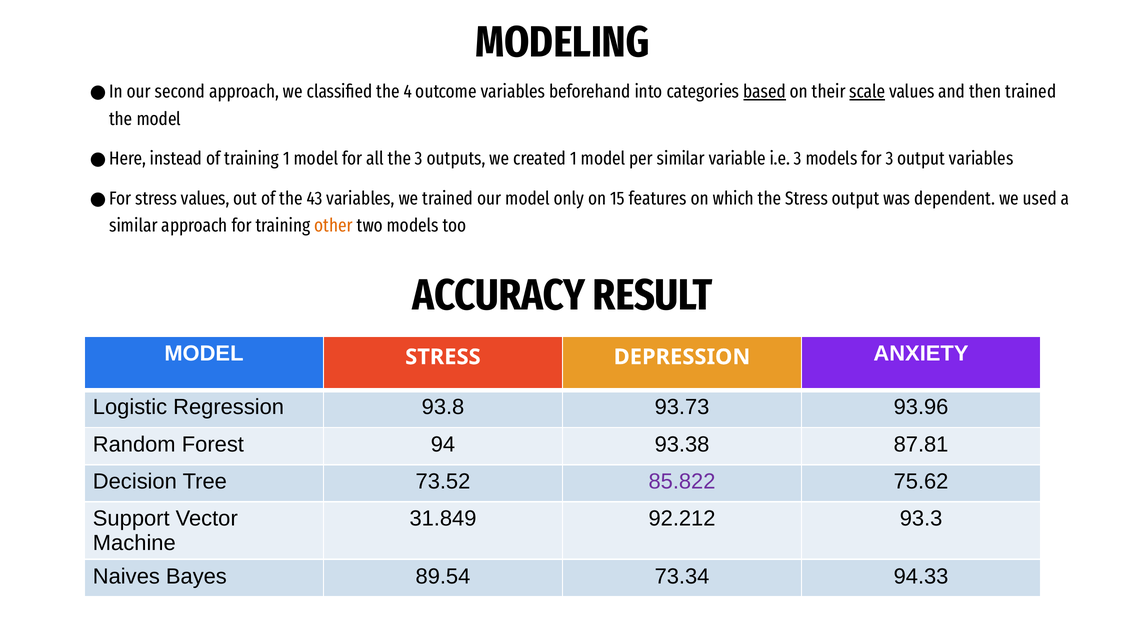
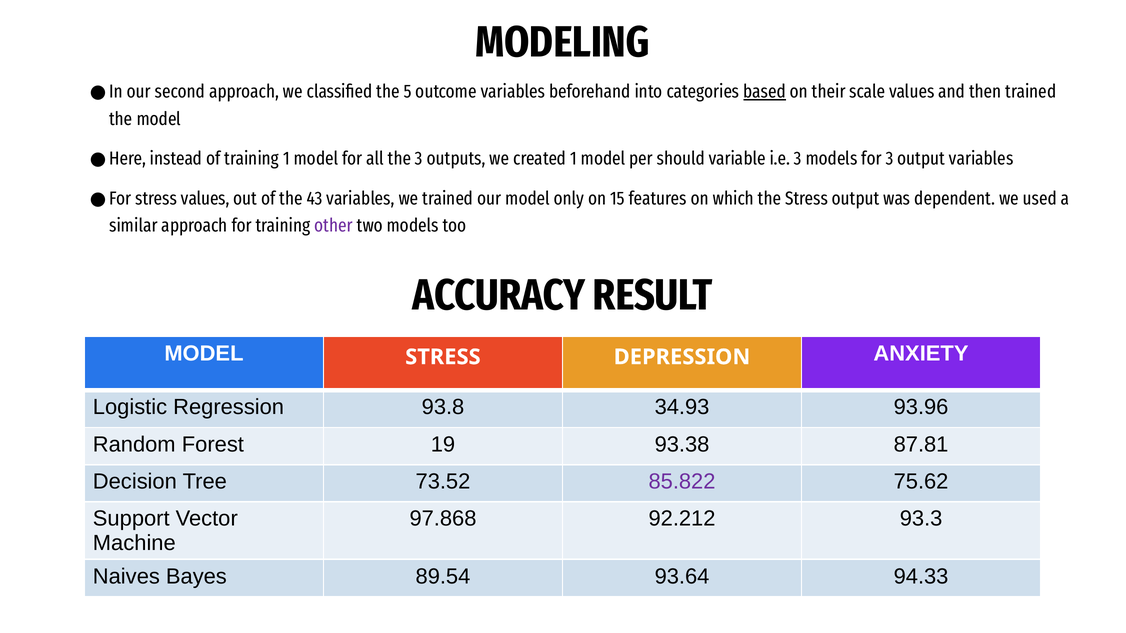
4: 4 -> 5
scale underline: present -> none
per similar: similar -> should
other colour: orange -> purple
93.73: 93.73 -> 34.93
94: 94 -> 19
31.849: 31.849 -> 97.868
73.34: 73.34 -> 93.64
